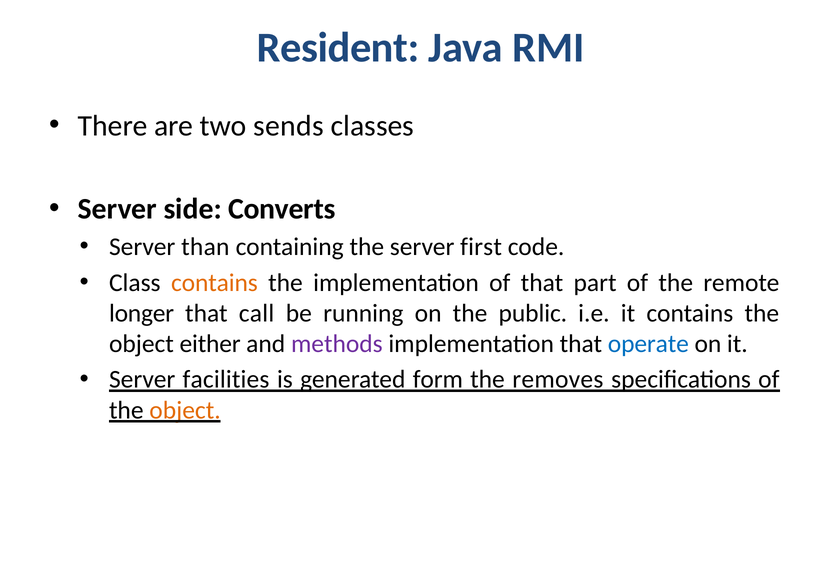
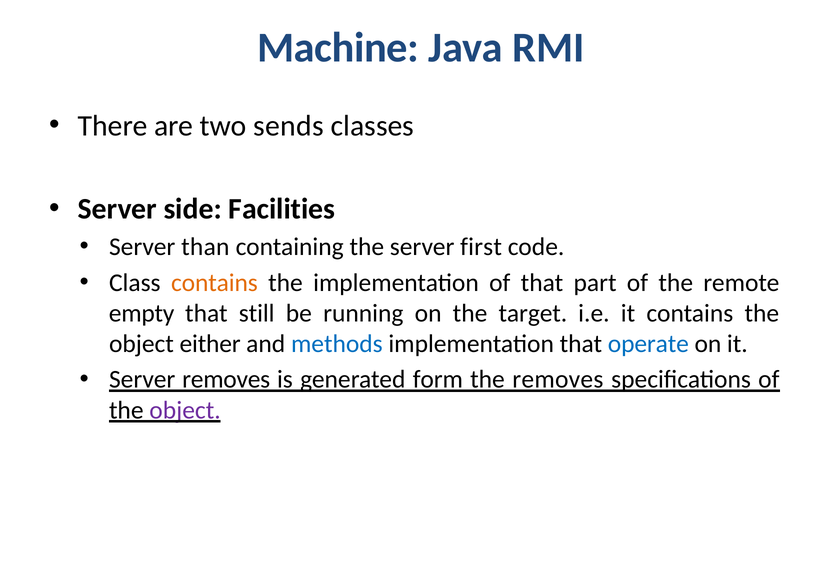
Resident: Resident -> Machine
Converts: Converts -> Facilities
longer: longer -> empty
call: call -> still
public: public -> target
methods colour: purple -> blue
Server facilities: facilities -> removes
object at (185, 410) colour: orange -> purple
